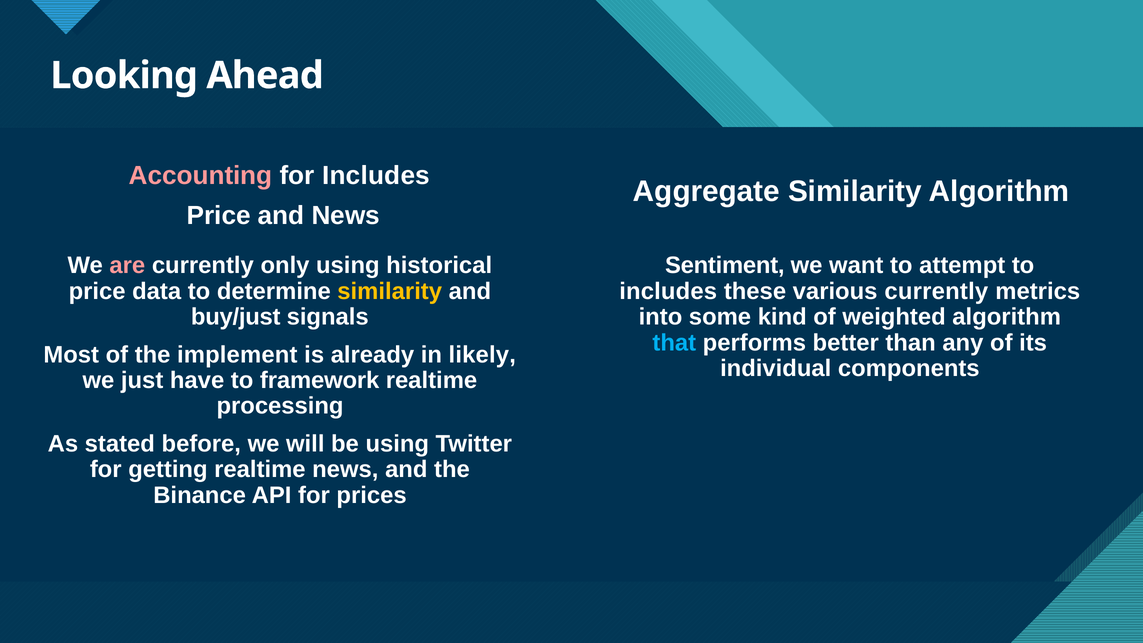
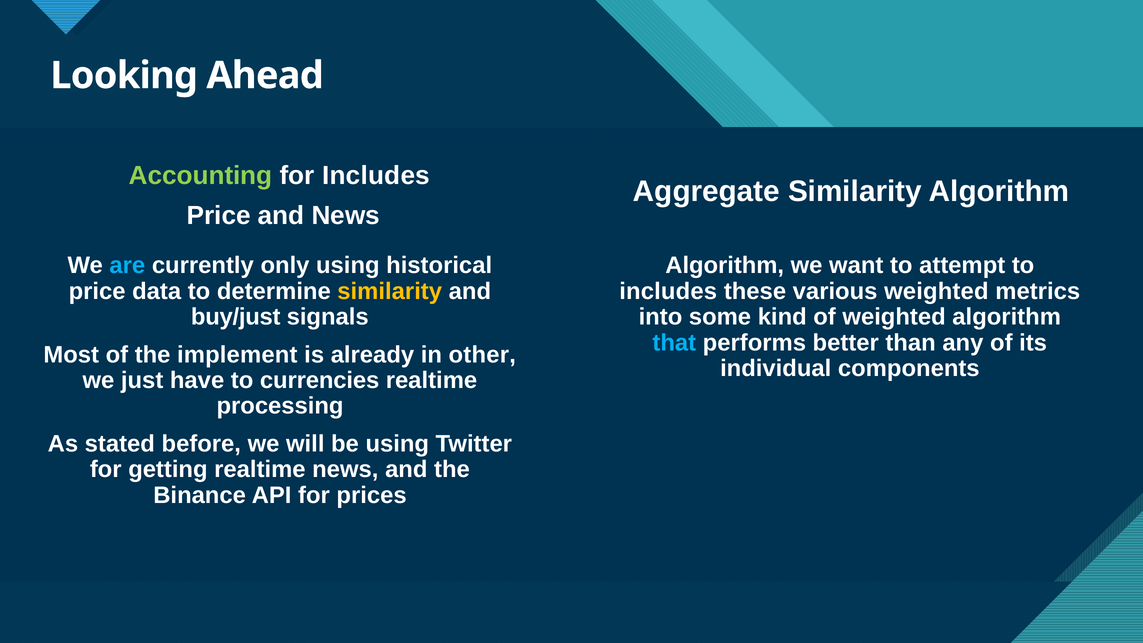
Accounting colour: pink -> light green
are colour: pink -> light blue
Sentiment at (725, 266): Sentiment -> Algorithm
various currently: currently -> weighted
likely: likely -> other
framework: framework -> currencies
